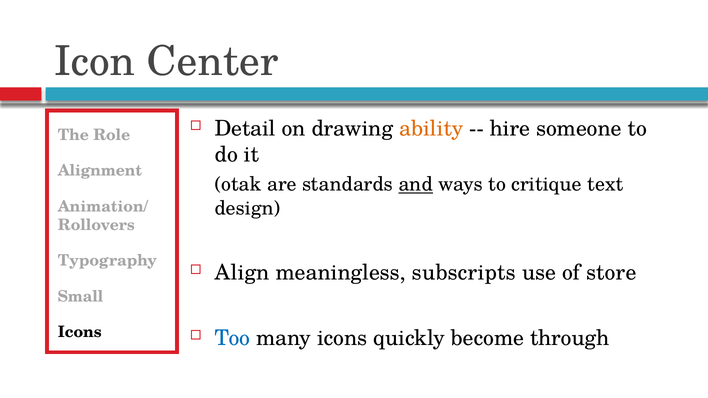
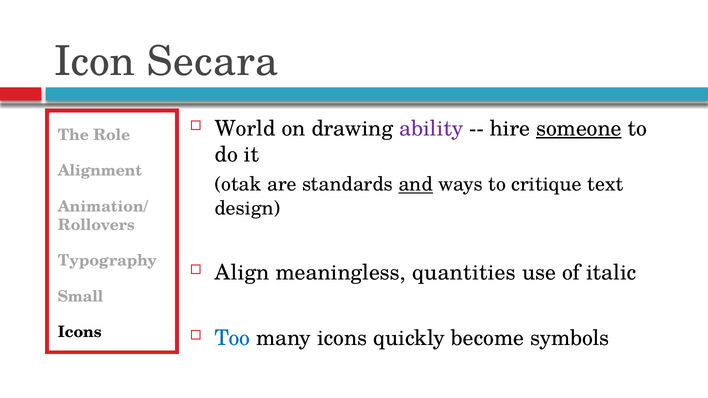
Center: Center -> Secara
Detail: Detail -> World
ability colour: orange -> purple
someone underline: none -> present
subscripts: subscripts -> quantities
store: store -> italic
through: through -> symbols
